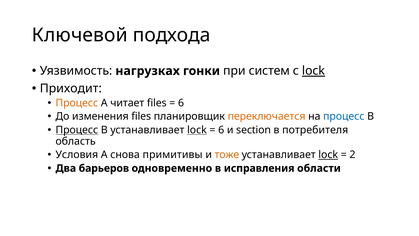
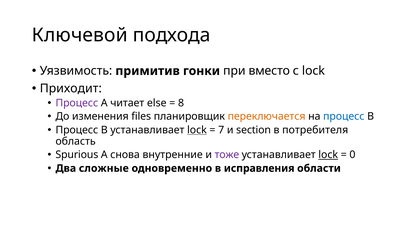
нагрузках: нагрузках -> примитив
систем: систем -> вместо
lock at (313, 71) underline: present -> none
Процесс at (77, 103) colour: orange -> purple
читает files: files -> else
6 at (181, 103): 6 -> 8
Процесс at (77, 130) underline: present -> none
6 at (221, 130): 6 -> 7
Условия: Условия -> Spurious
примитивы: примитивы -> внутренние
тоже colour: orange -> purple
2: 2 -> 0
барьеров: барьеров -> сложные
